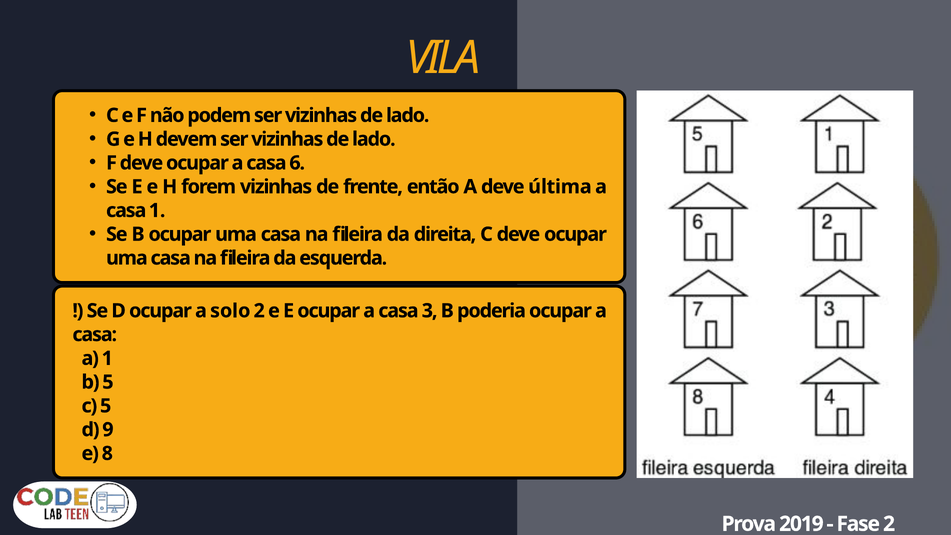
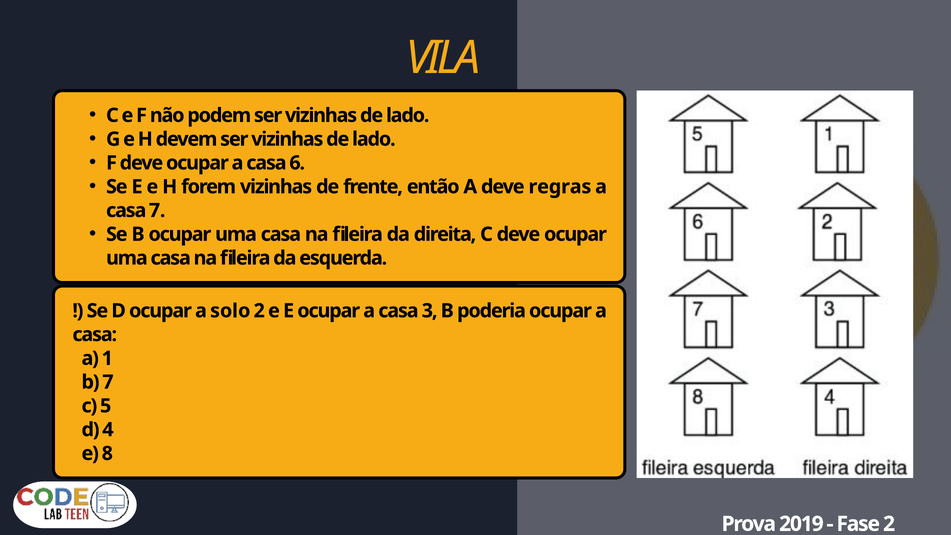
última: última -> regras
casa 1: 1 -> 7
b 5: 5 -> 7
9: 9 -> 4
